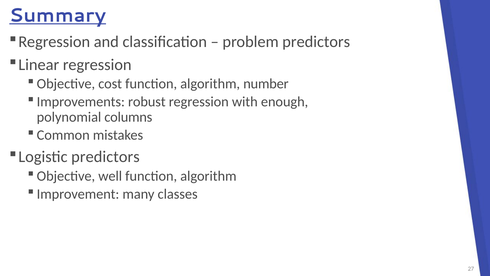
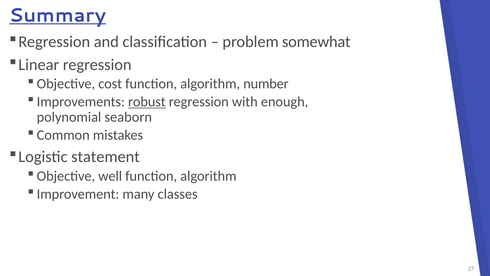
problem predictors: predictors -> somewhat
robust underline: none -> present
columns: columns -> seaborn
Logistic predictors: predictors -> statement
